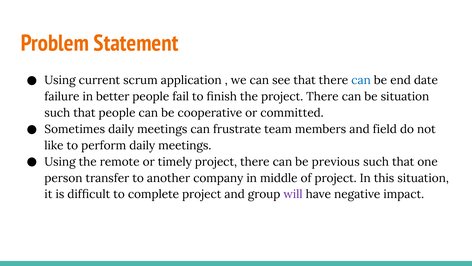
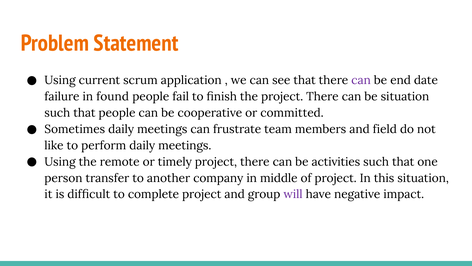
can at (361, 80) colour: blue -> purple
better: better -> found
previous: previous -> activities
